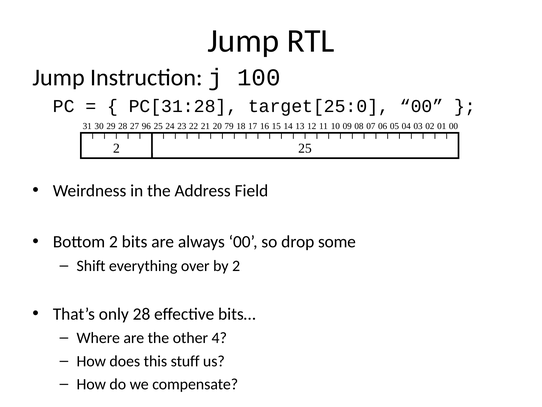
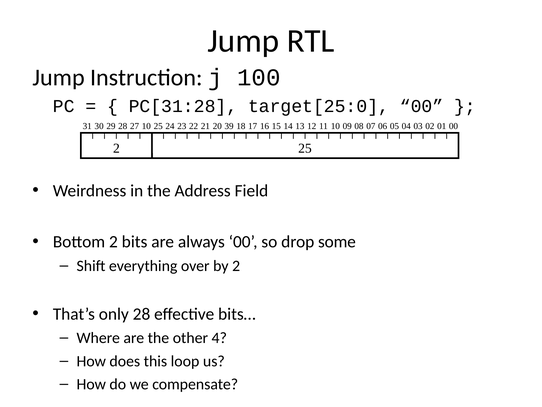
27 96: 96 -> 10
79: 79 -> 39
stuff: stuff -> loop
